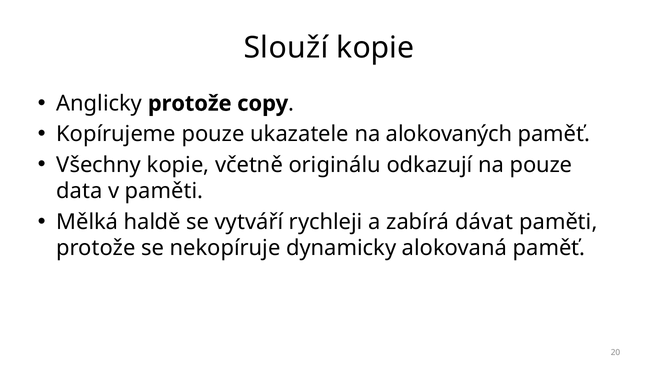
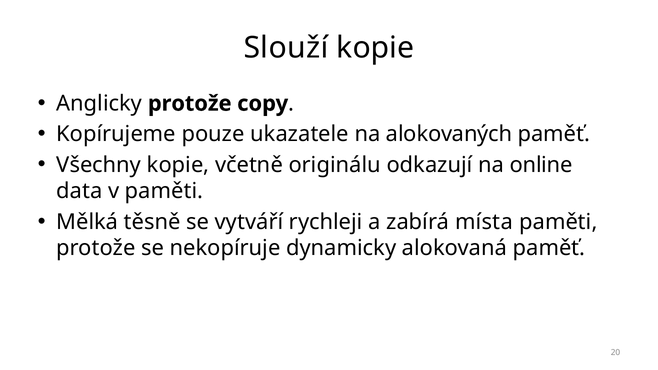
na pouze: pouze -> online
haldě: haldě -> těsně
dávat: dávat -> místa
